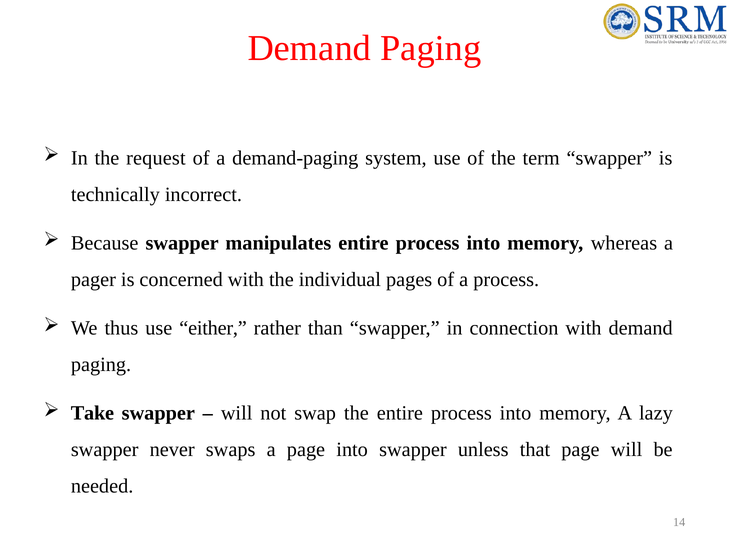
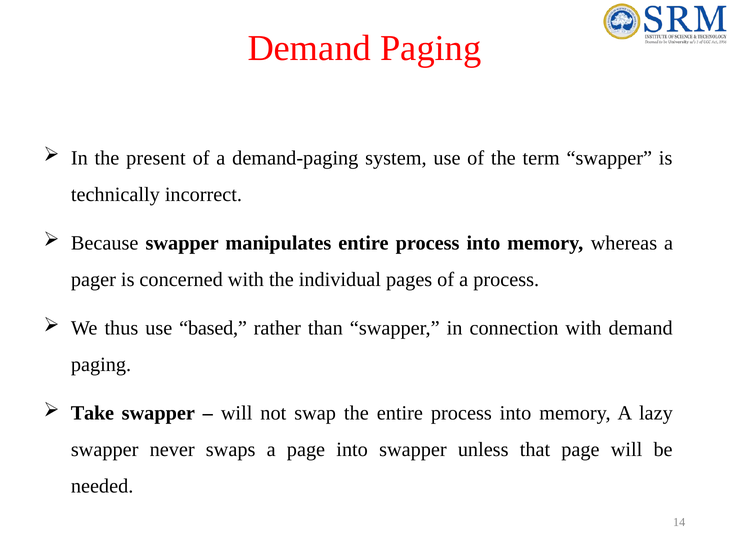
request: request -> present
either: either -> based
